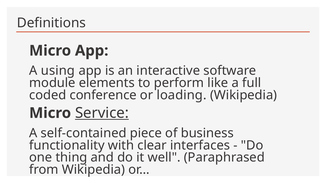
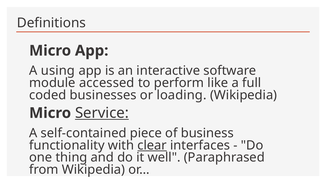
elements: elements -> accessed
conference: conference -> businesses
clear underline: none -> present
